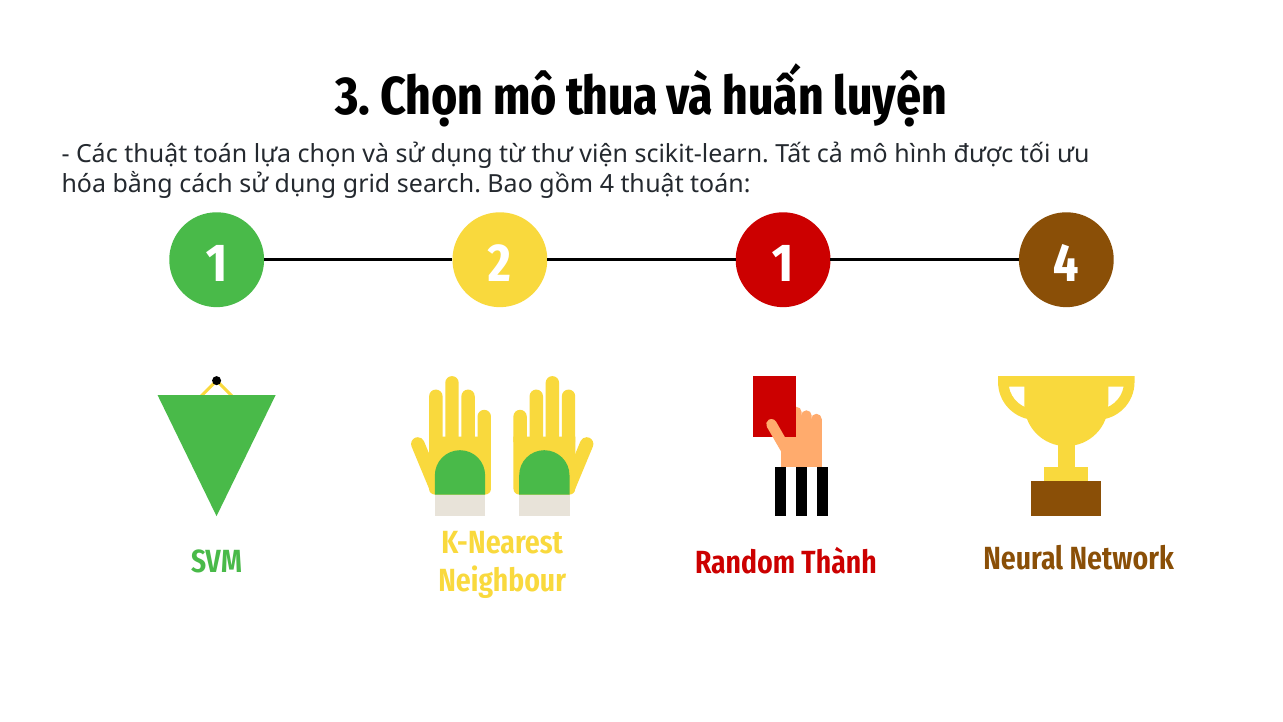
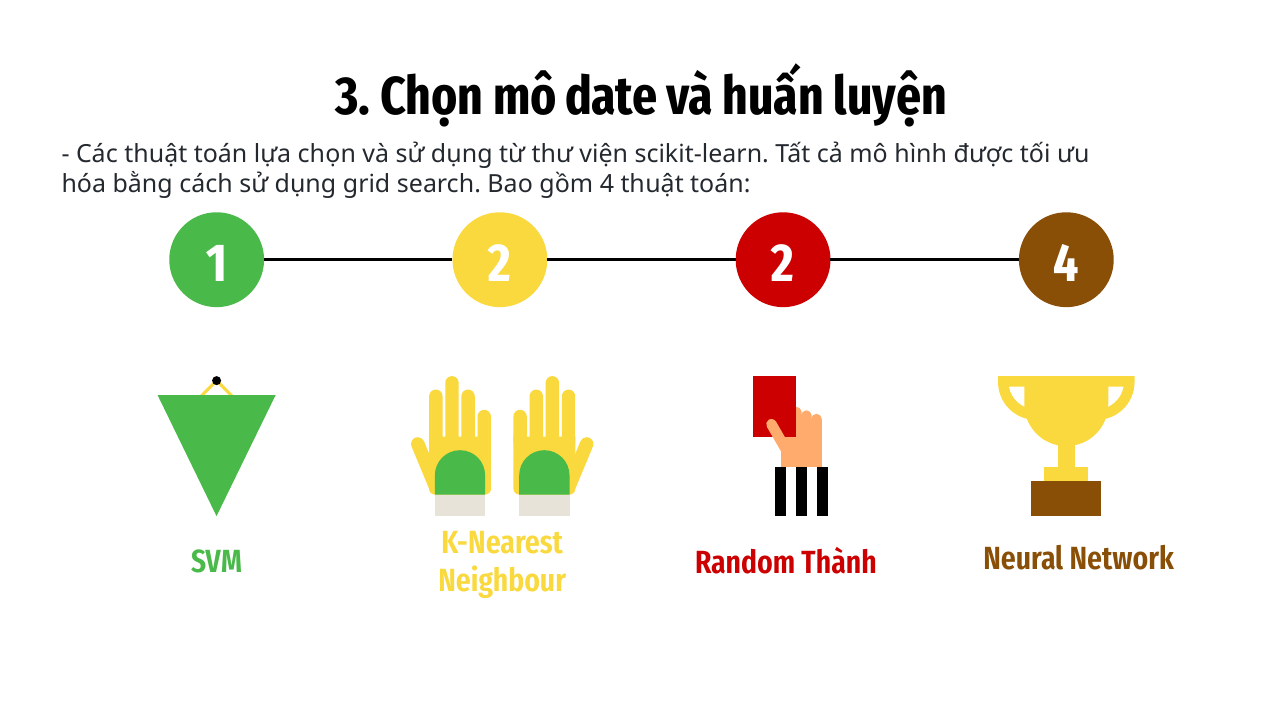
thua: thua -> date
1 1: 1 -> 2
